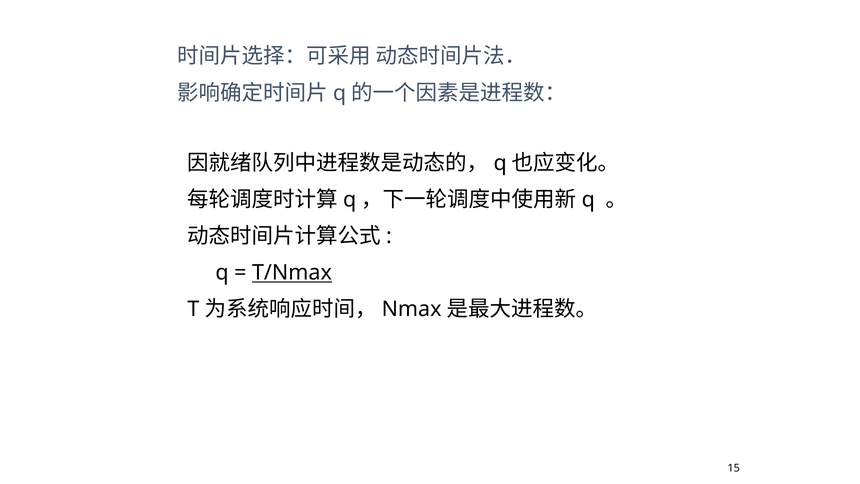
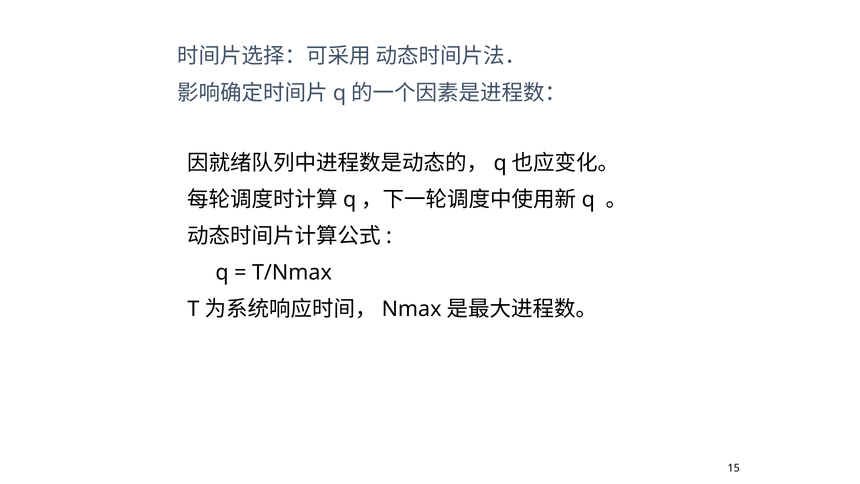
T/Nmax underline: present -> none
